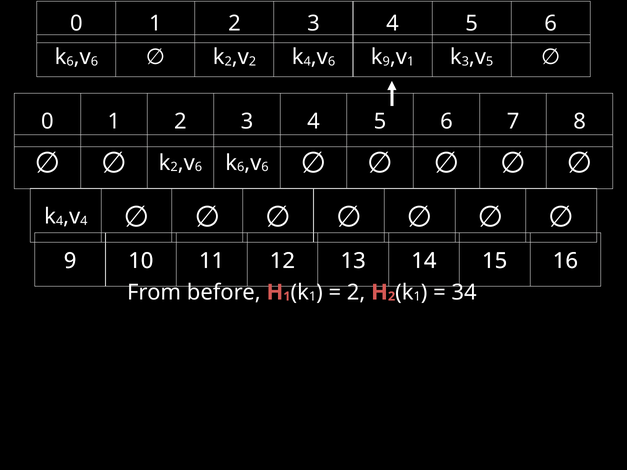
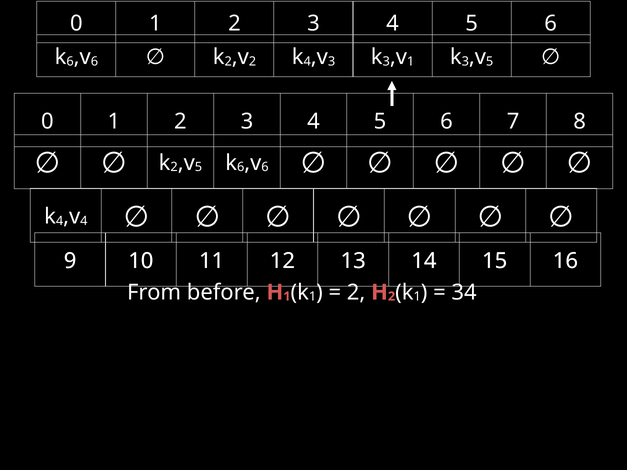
6 at (332, 61): 6 -> 3
9 at (386, 61): 9 -> 3
6 at (198, 167): 6 -> 5
